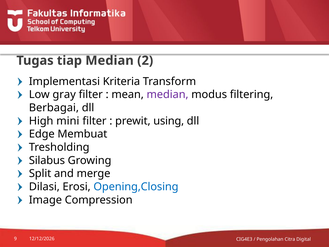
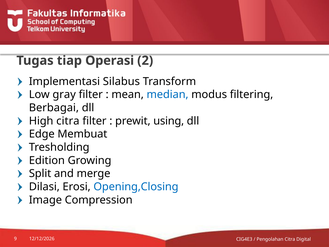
tiap Median: Median -> Operasi
Kriteria: Kriteria -> Silabus
median at (168, 94) colour: purple -> blue
High mini: mini -> citra
Silabus: Silabus -> Edition
